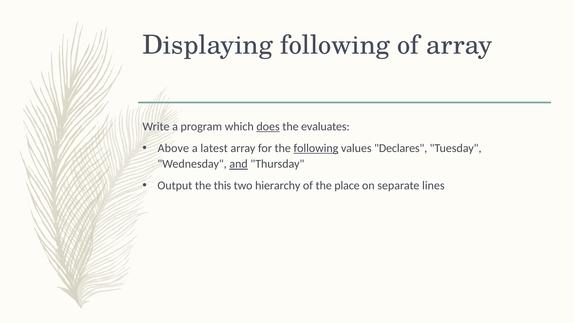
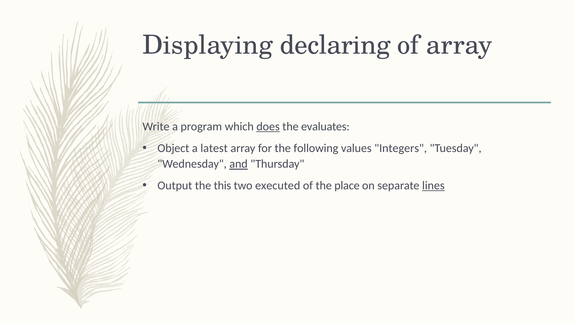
Displaying following: following -> declaring
Above: Above -> Object
following at (316, 148) underline: present -> none
Declares: Declares -> Integers
hierarchy: hierarchy -> executed
lines underline: none -> present
